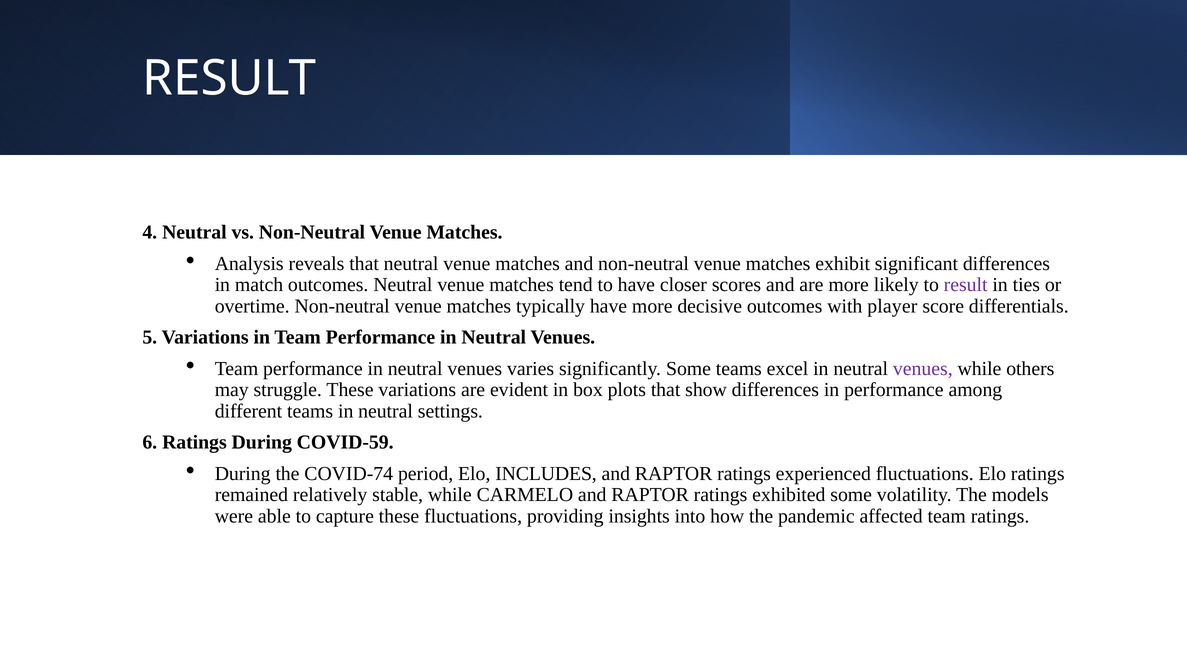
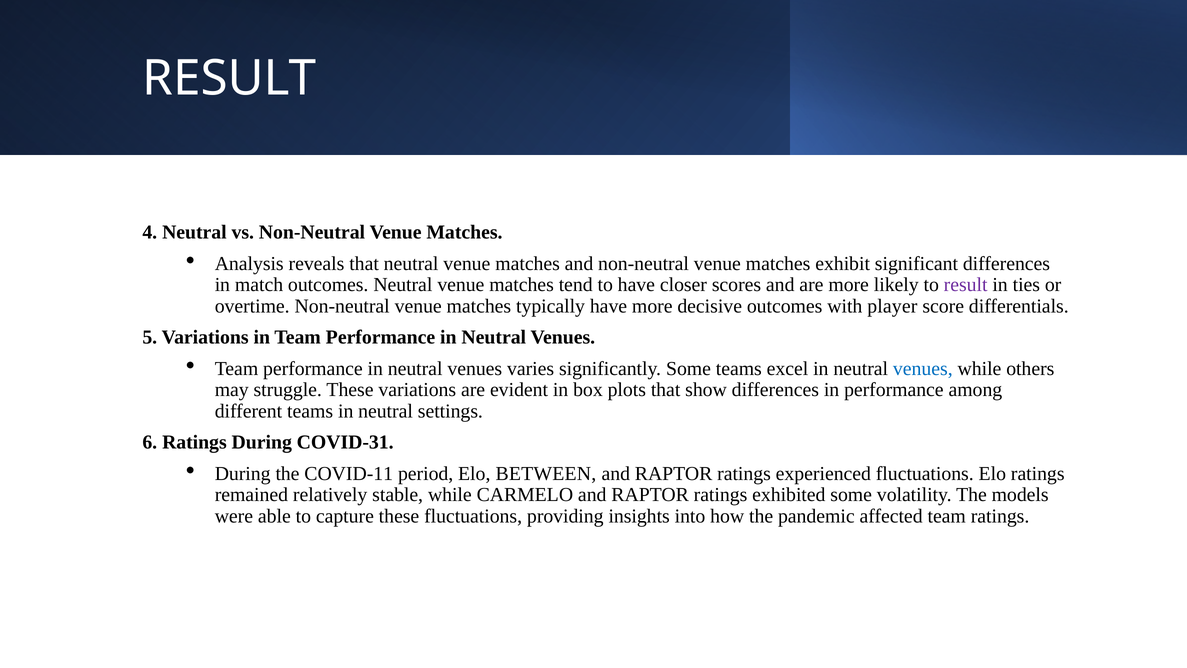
venues at (923, 368) colour: purple -> blue
COVID-59: COVID-59 -> COVID-31
COVID-74: COVID-74 -> COVID-11
INCLUDES: INCLUDES -> BETWEEN
